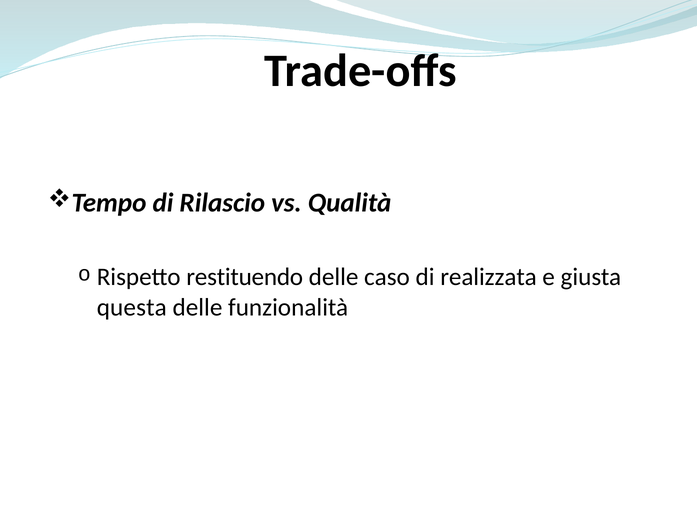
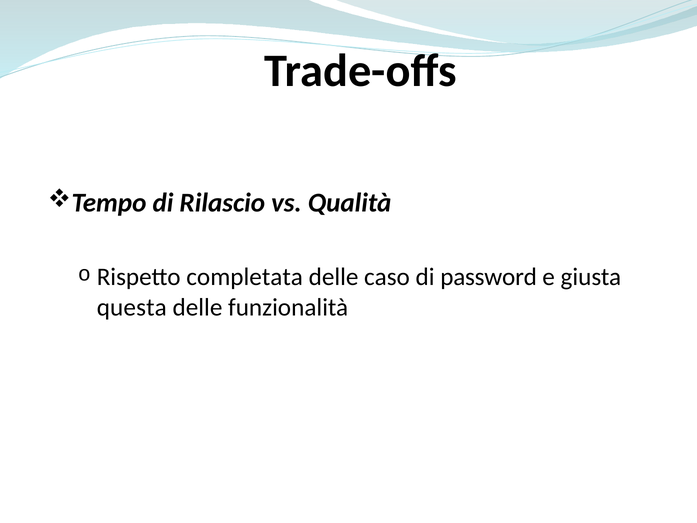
restituendo: restituendo -> completata
realizzata: realizzata -> password
